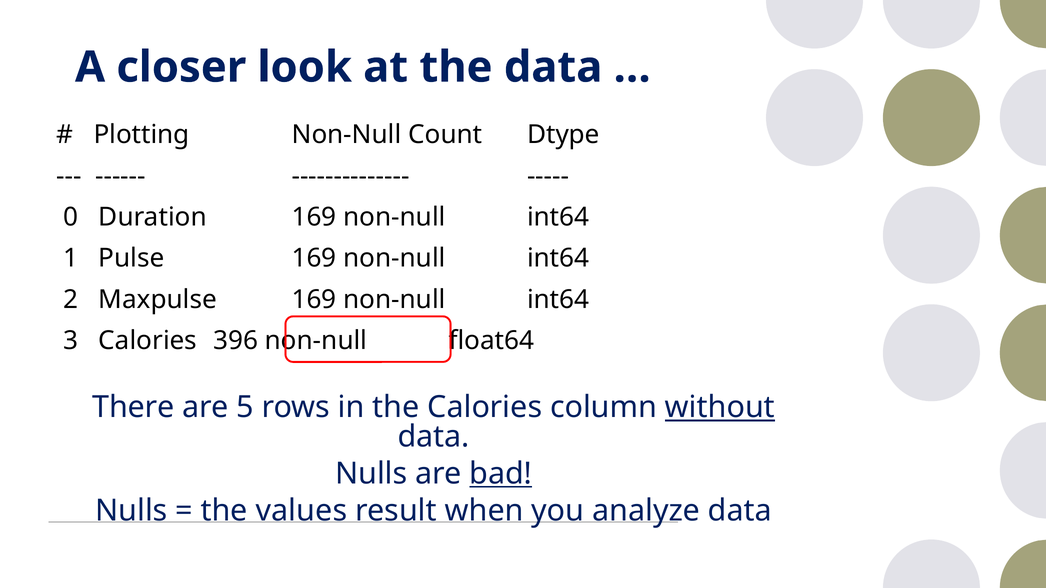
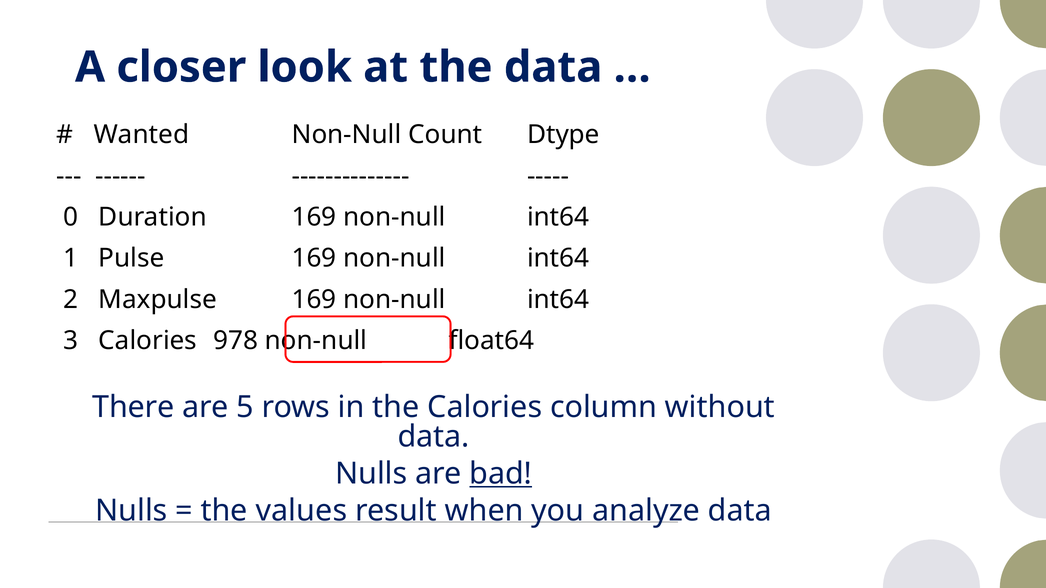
Plotting: Plotting -> Wanted
396: 396 -> 978
without underline: present -> none
